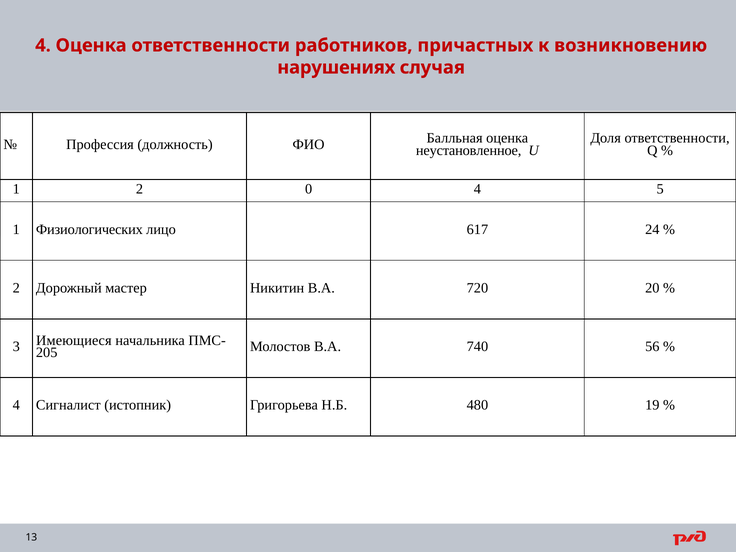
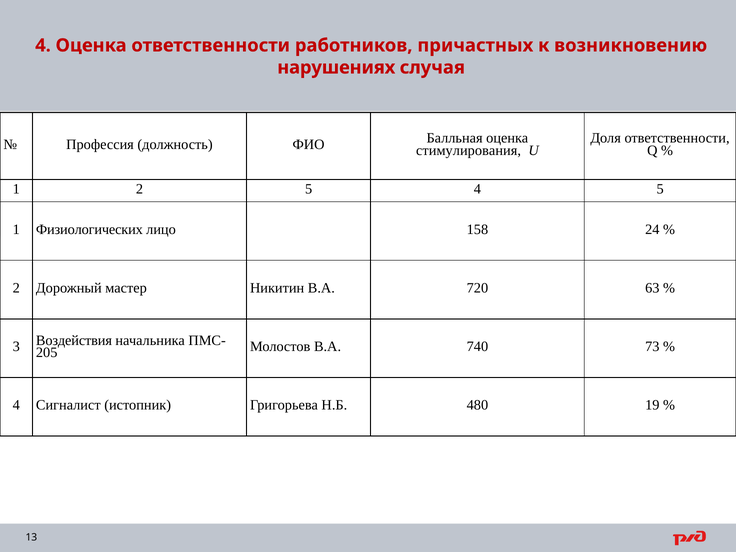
неустановленное: неустановленное -> стимулирования
2 0: 0 -> 5
617: 617 -> 158
20: 20 -> 63
Имеющиеся: Имеющиеся -> Воздействия
56: 56 -> 73
